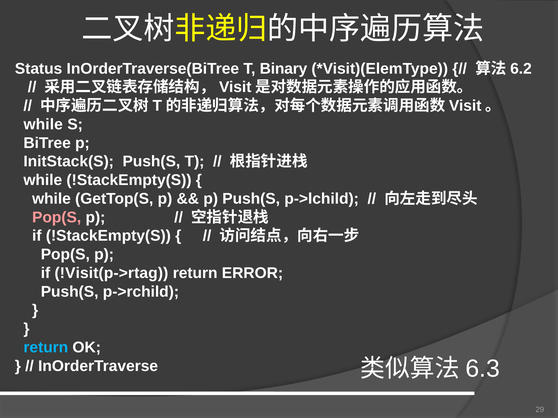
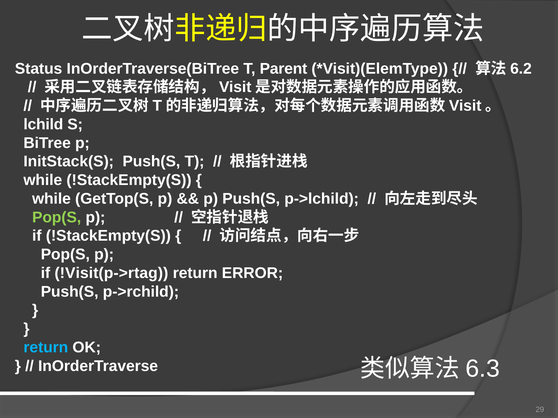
Binary: Binary -> Parent
while at (43, 124): while -> lchild
Pop(S at (57, 218) colour: pink -> light green
